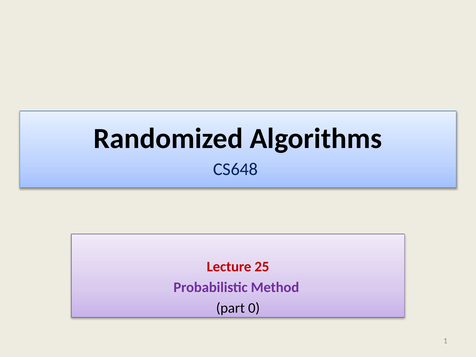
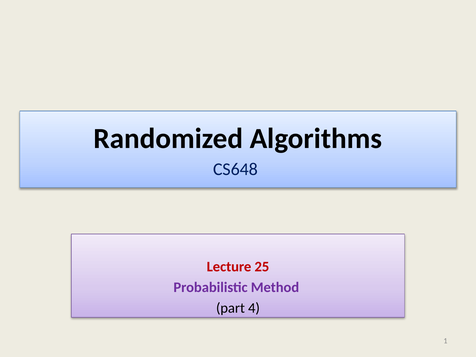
0: 0 -> 4
